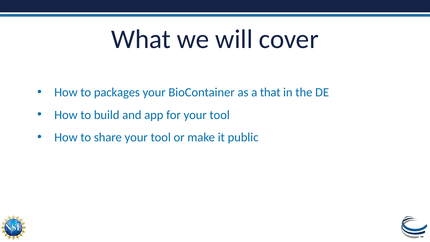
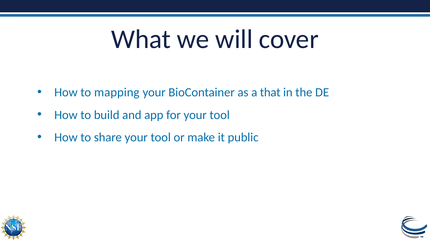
packages: packages -> mapping
